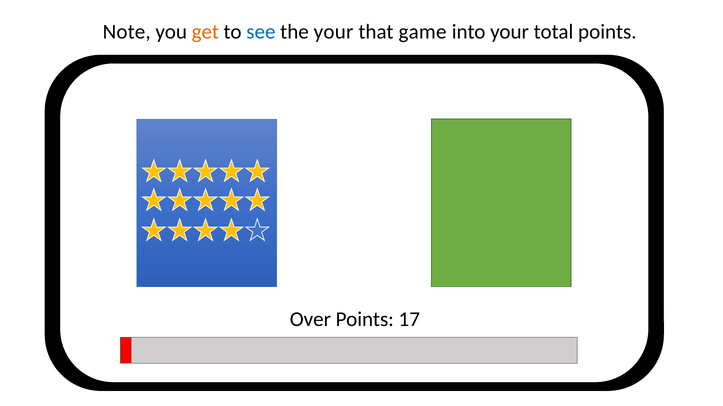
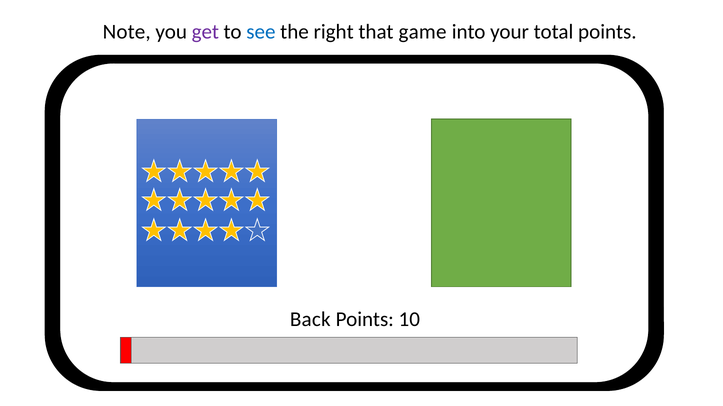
get colour: orange -> purple
the your: your -> right
Over: Over -> Back
17: 17 -> 10
